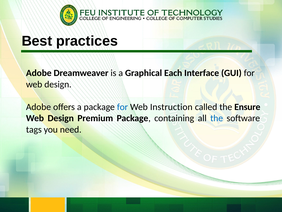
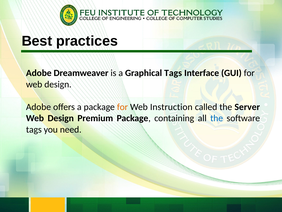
Graphical Each: Each -> Tags
for at (122, 107) colour: blue -> orange
Ensure: Ensure -> Server
